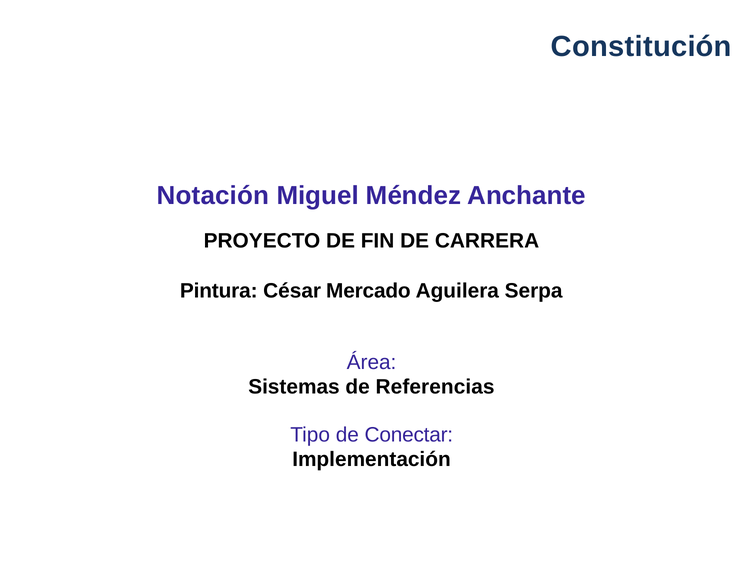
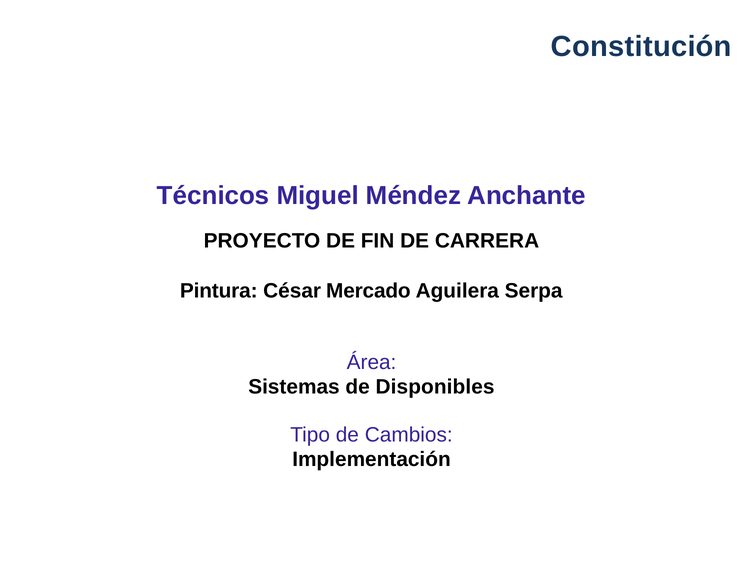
Notación: Notación -> Técnicos
Referencias: Referencias -> Disponibles
Conectar: Conectar -> Cambios
